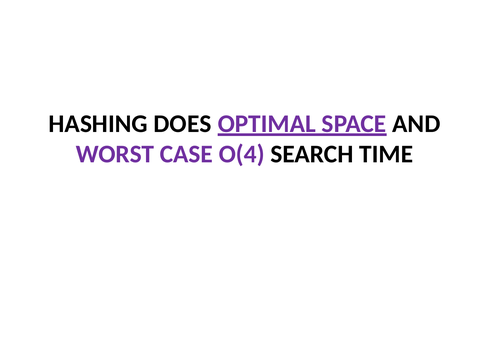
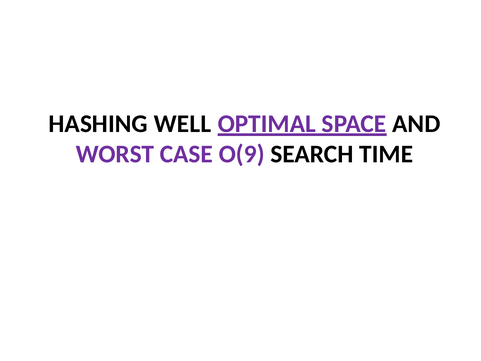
DOES: DOES -> WELL
O(4: O(4 -> O(9
